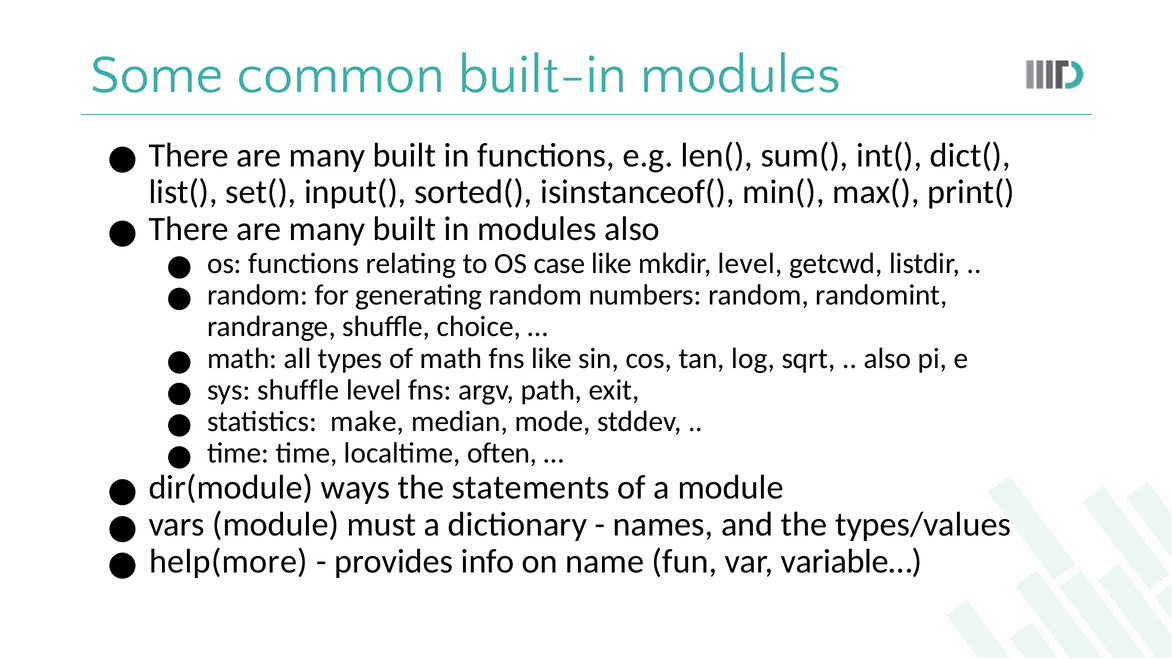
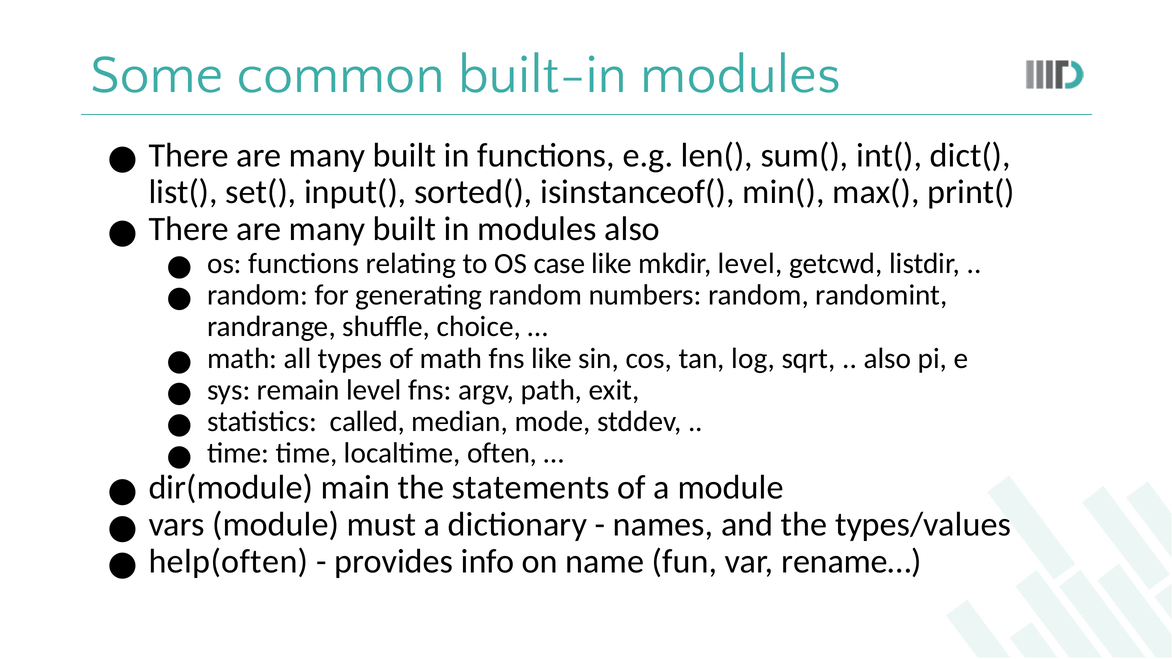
sys shuffle: shuffle -> remain
make: make -> called
ways: ways -> main
help(more: help(more -> help(often
variable…: variable… -> rename…
